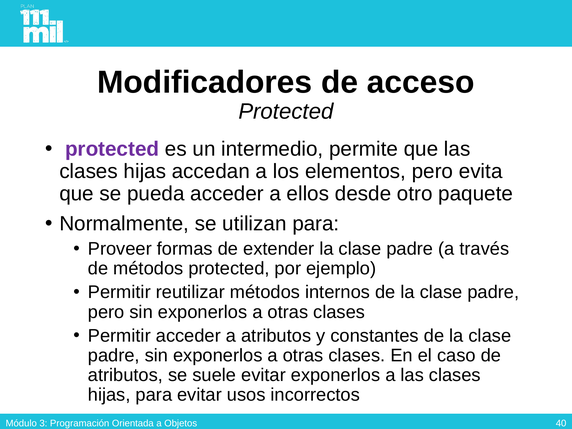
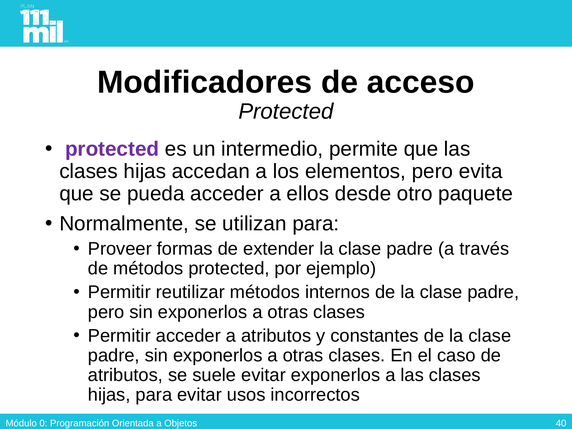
3: 3 -> 0
